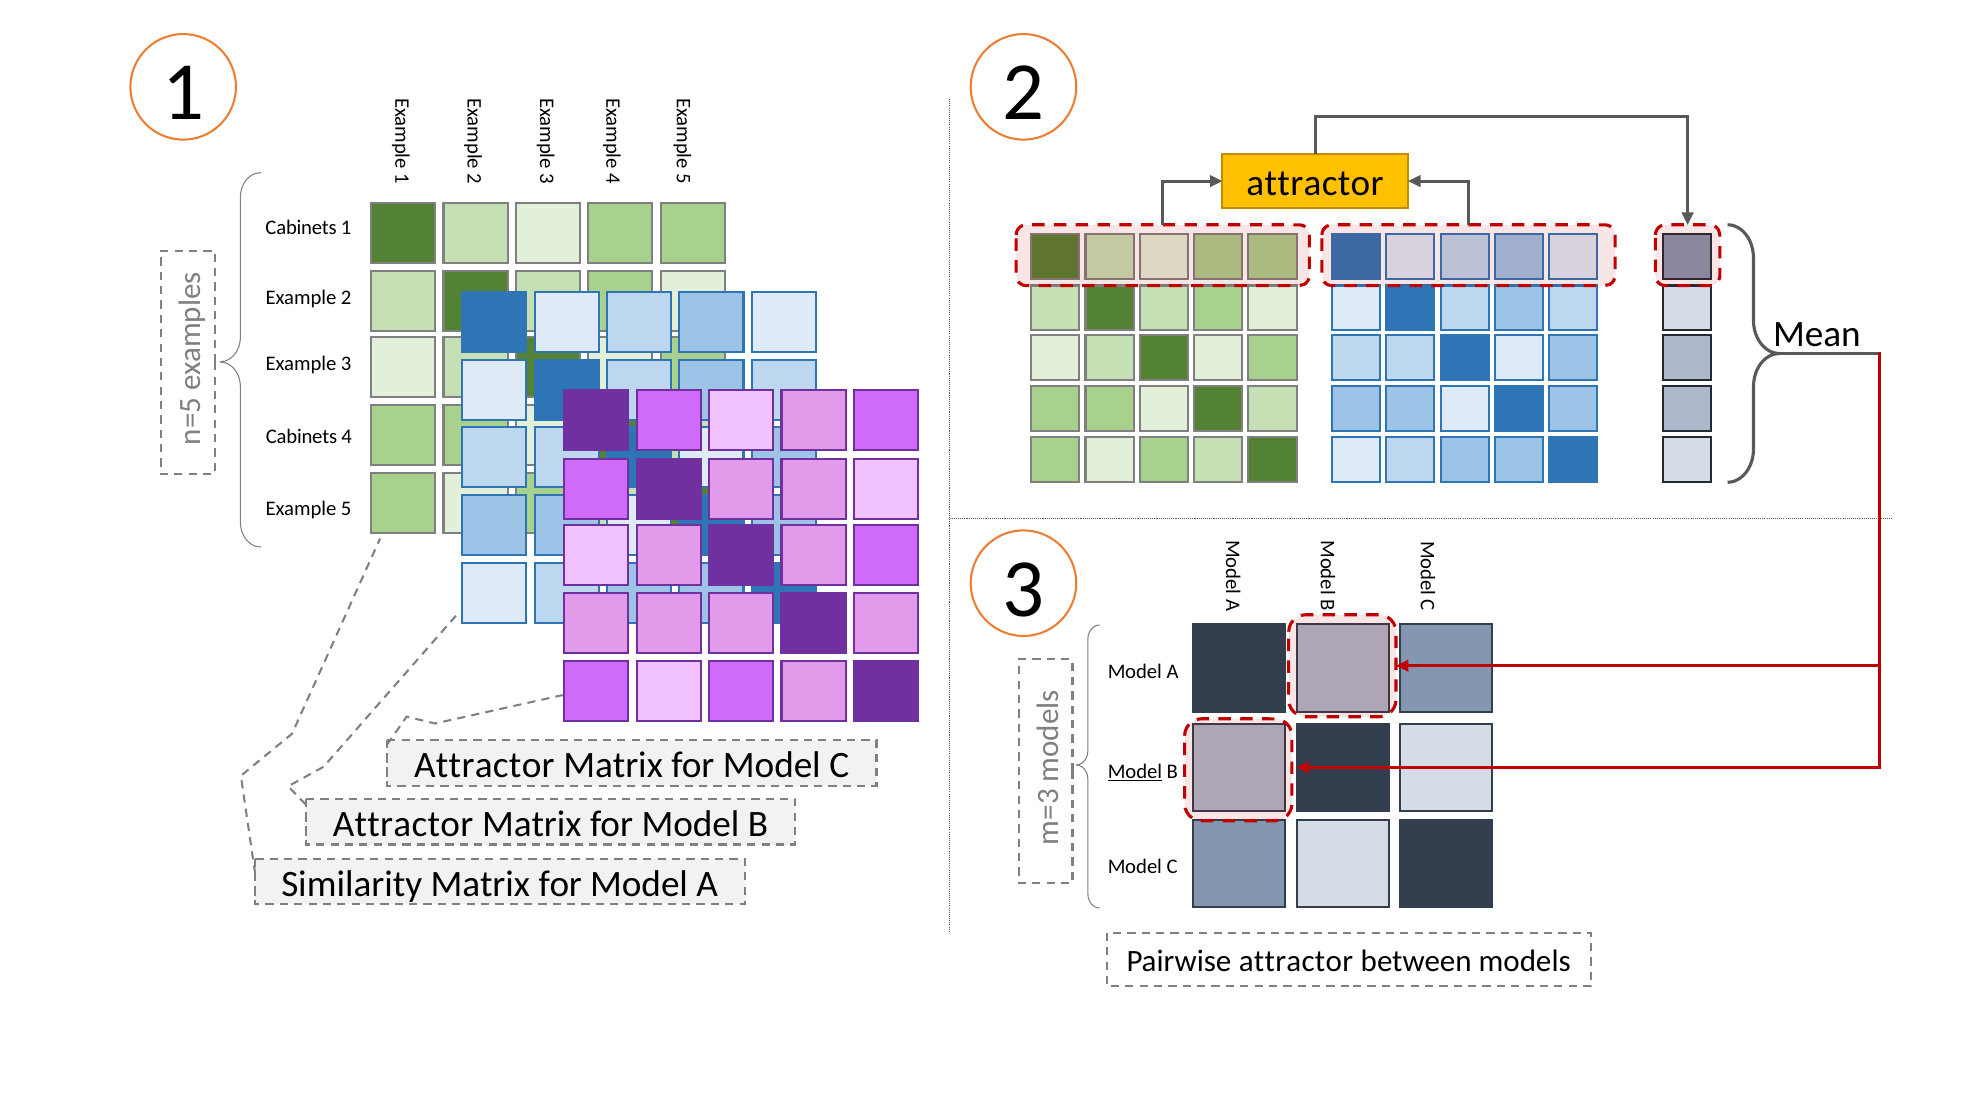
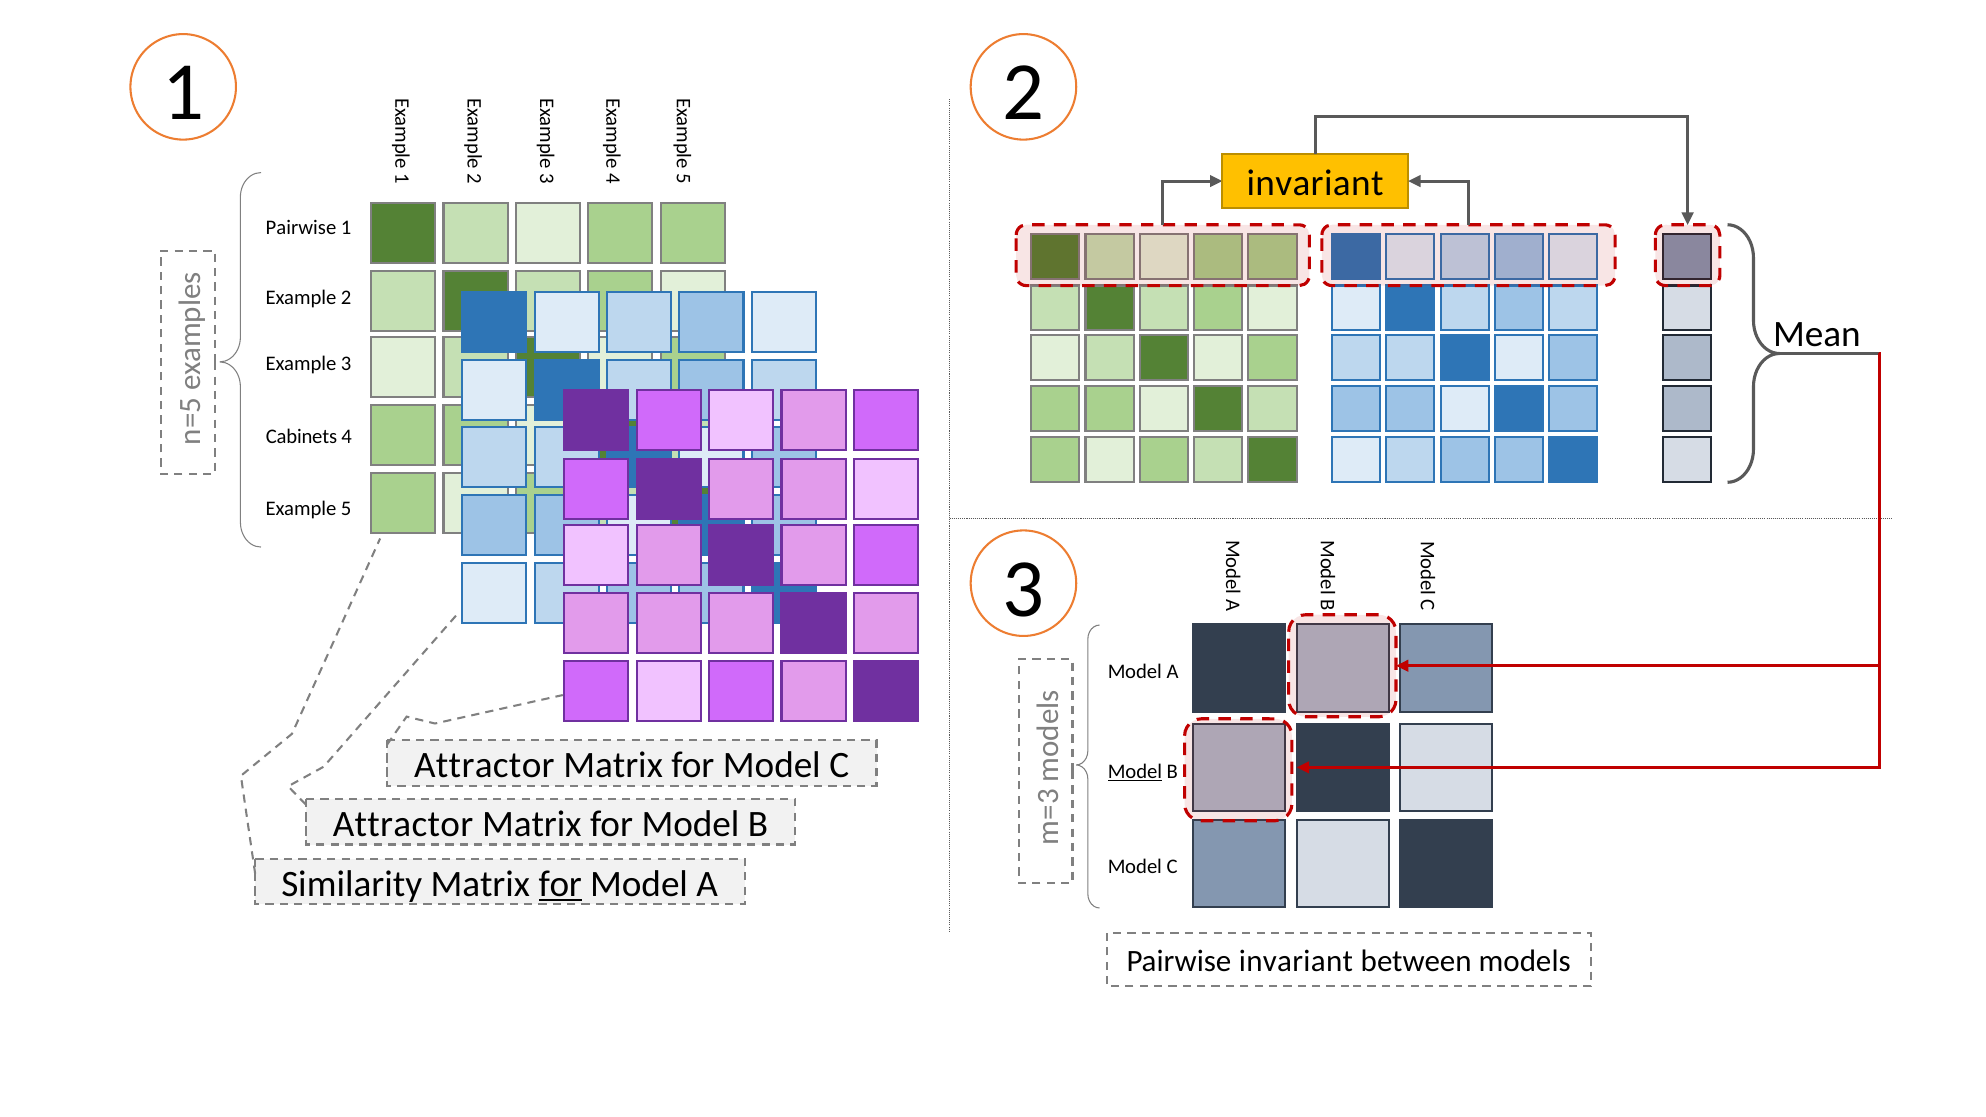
attractor at (1315, 184): attractor -> invariant
Cabinets at (301, 227): Cabinets -> Pairwise
for at (560, 884) underline: none -> present
Pairwise attractor: attractor -> invariant
